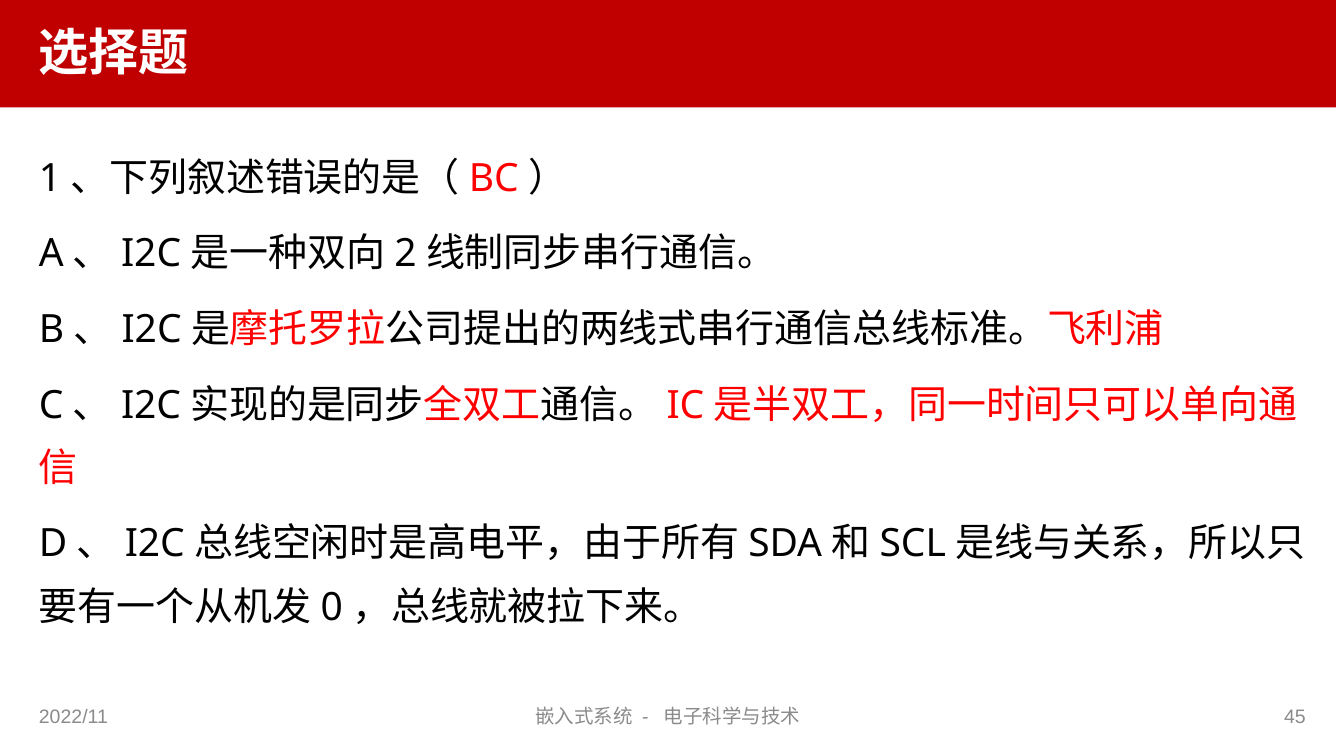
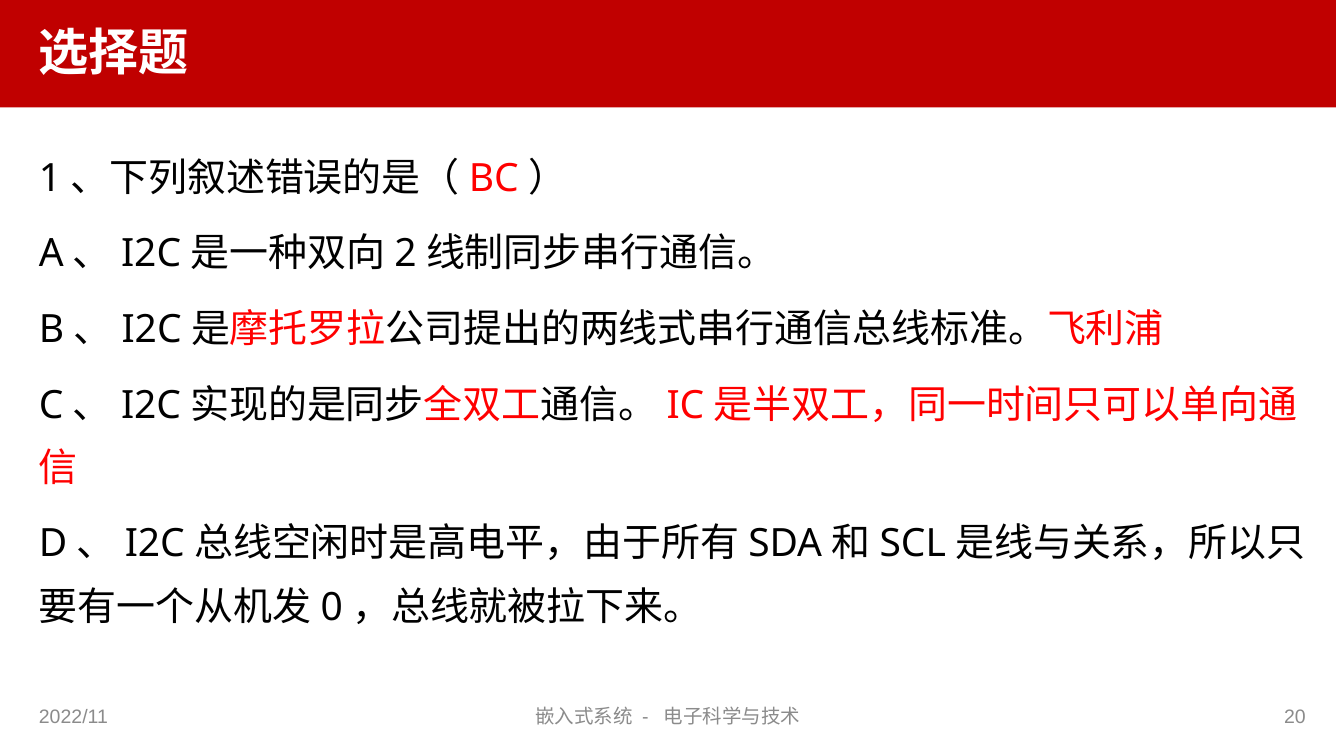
45: 45 -> 20
